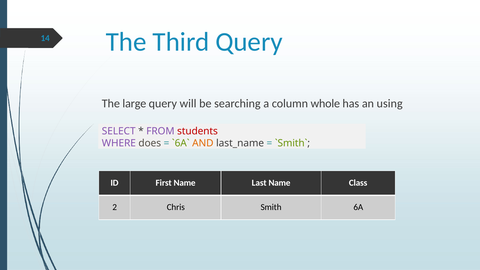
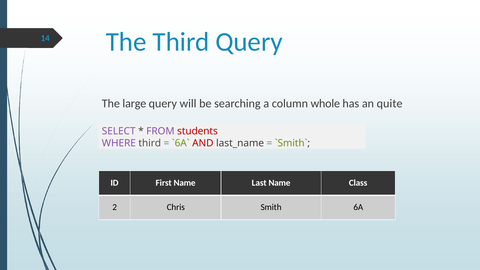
using: using -> quite
WHERE does: does -> third
AND colour: orange -> red
